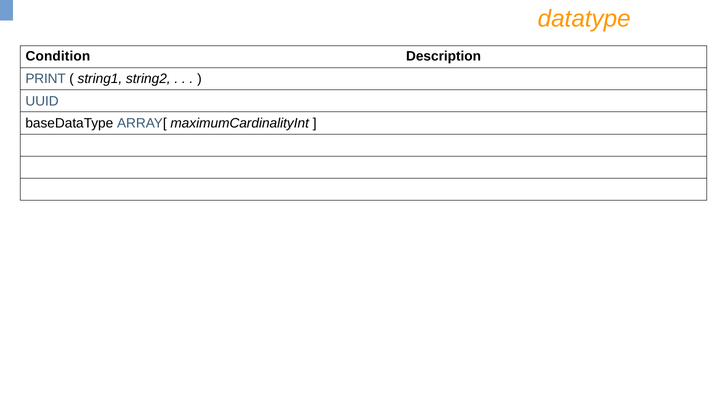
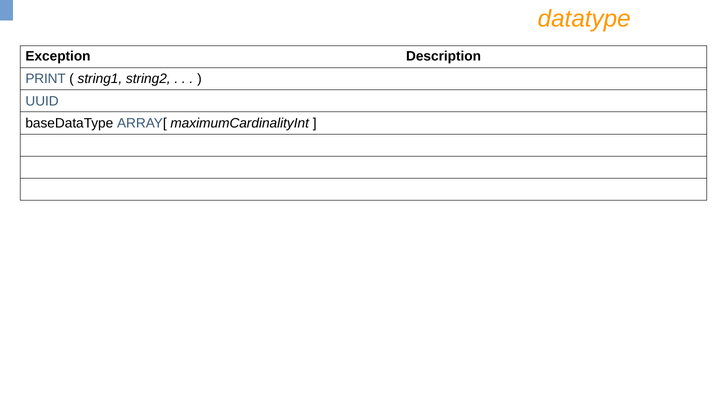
Condition: Condition -> Exception
